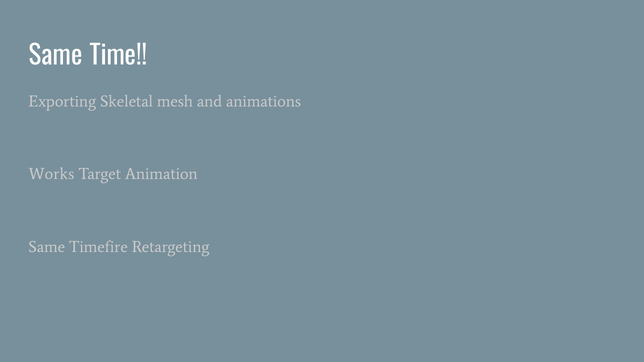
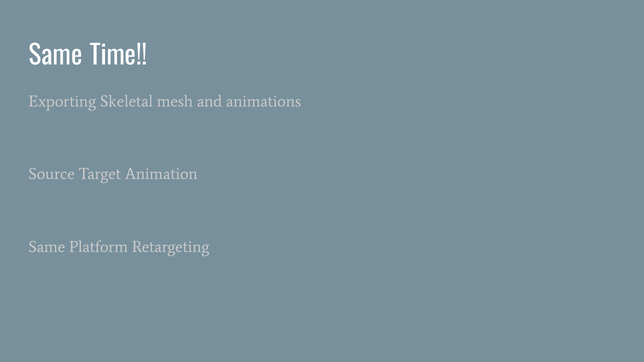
Works: Works -> Source
Timefire: Timefire -> Platform
